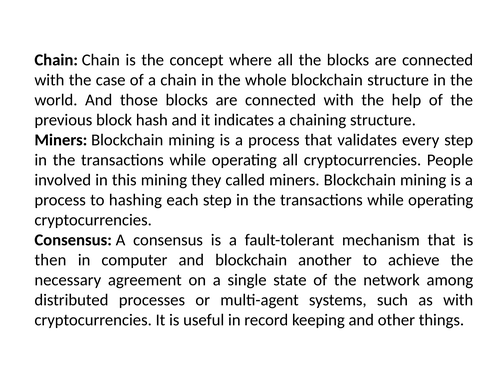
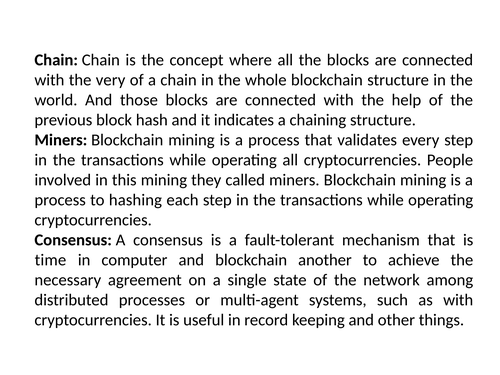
case: case -> very
then: then -> time
